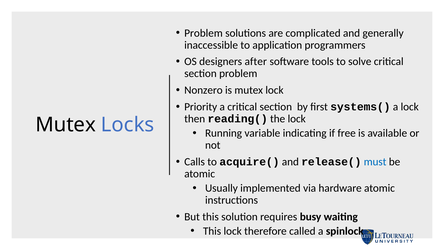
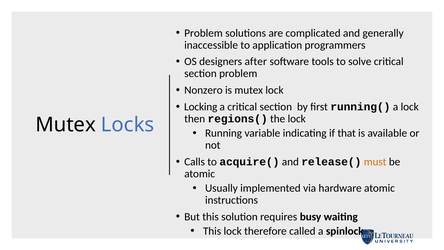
Priority: Priority -> Locking
systems(: systems( -> running(
reading(: reading( -> regions(
free: free -> that
must colour: blue -> orange
